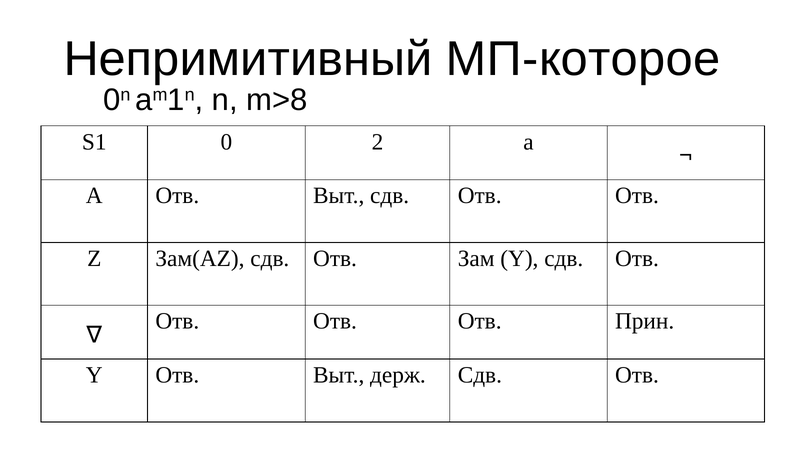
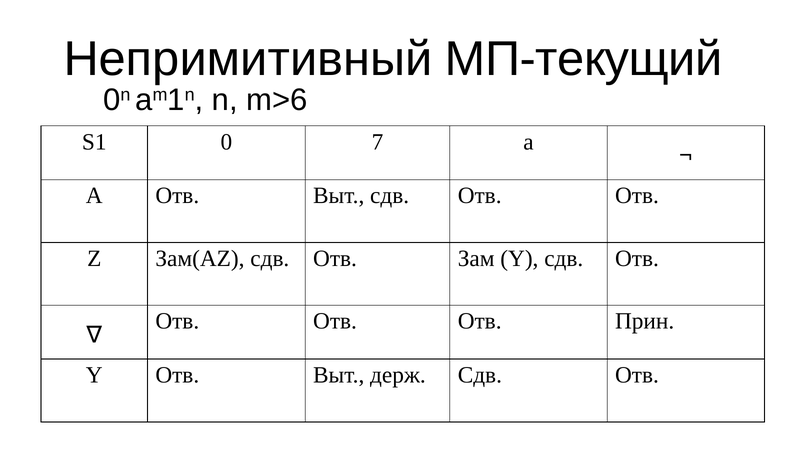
МП-которое: МП-которое -> МП-текущий
m>8: m>8 -> m>6
2: 2 -> 7
